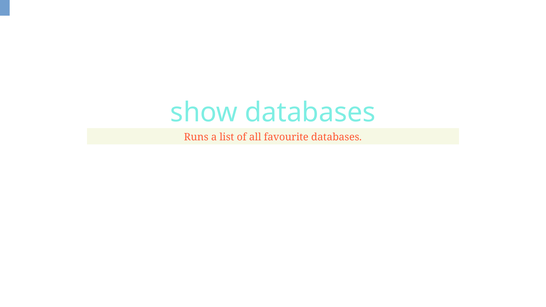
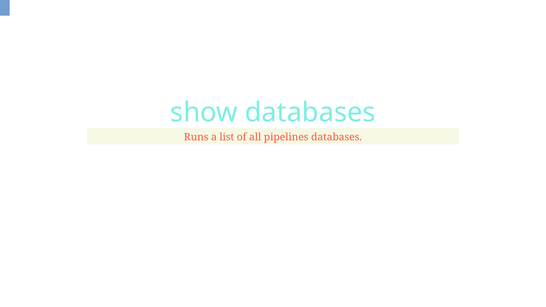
favourite: favourite -> pipelines
